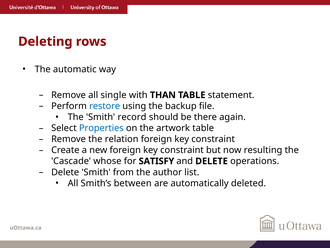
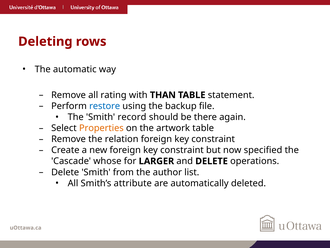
single: single -> rating
Properties colour: blue -> orange
resulting: resulting -> specified
SATISFY: SATISFY -> LARGER
between: between -> attribute
